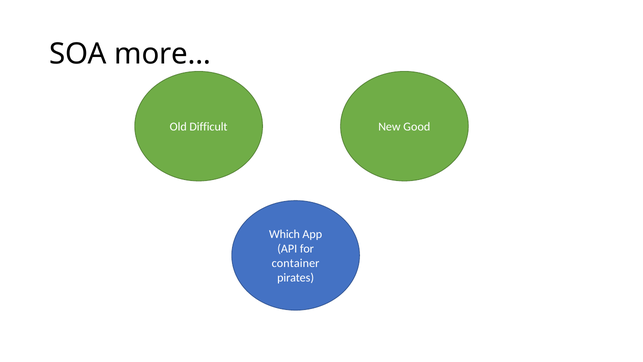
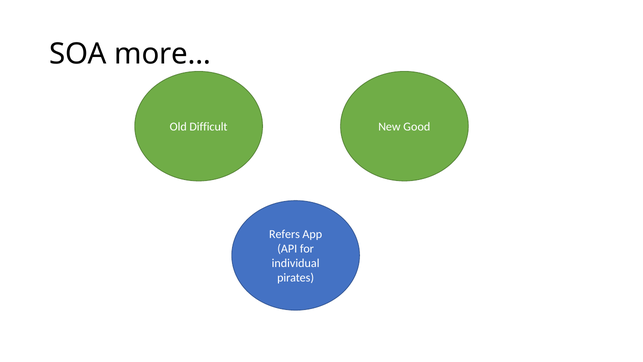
Which: Which -> Refers
container: container -> individual
